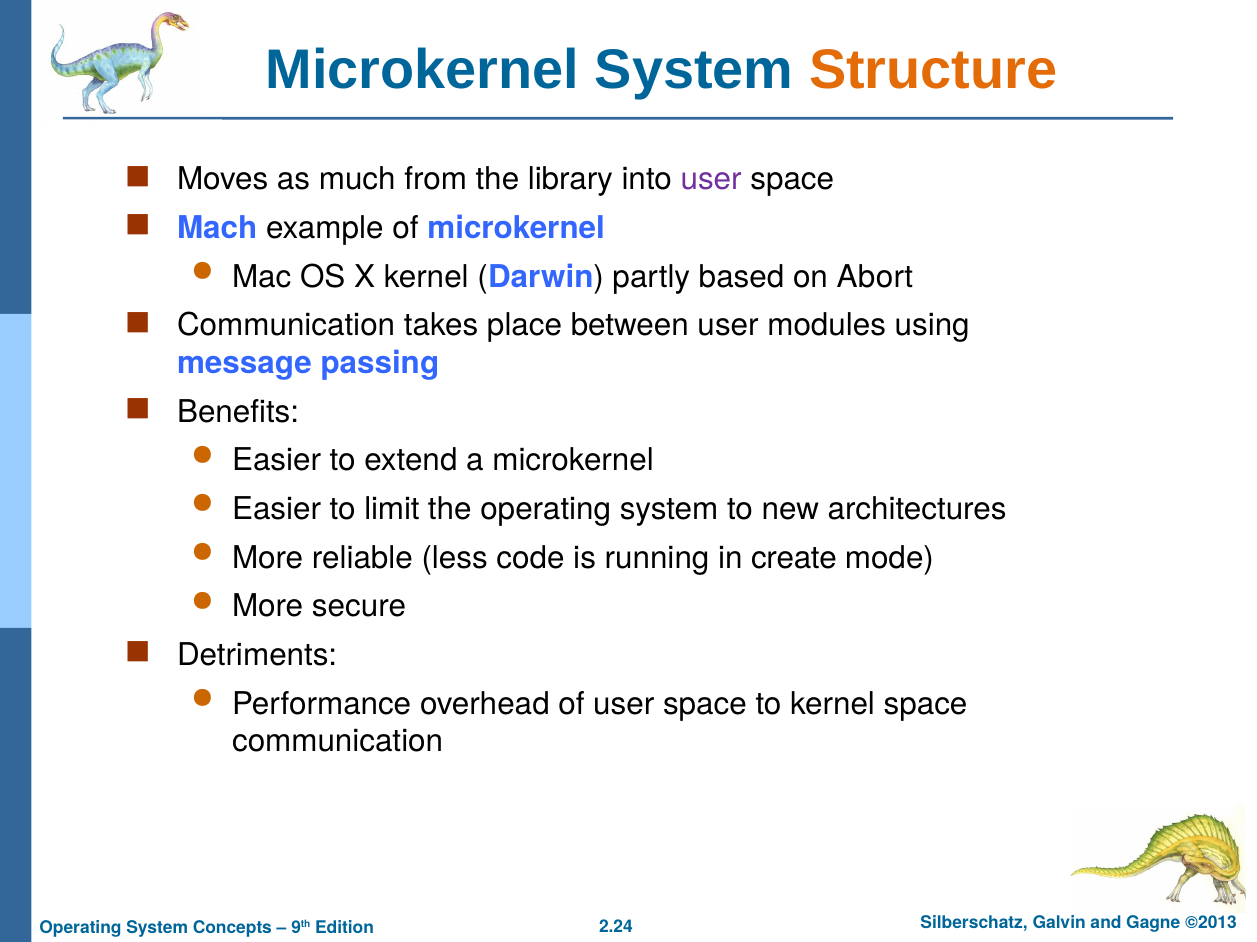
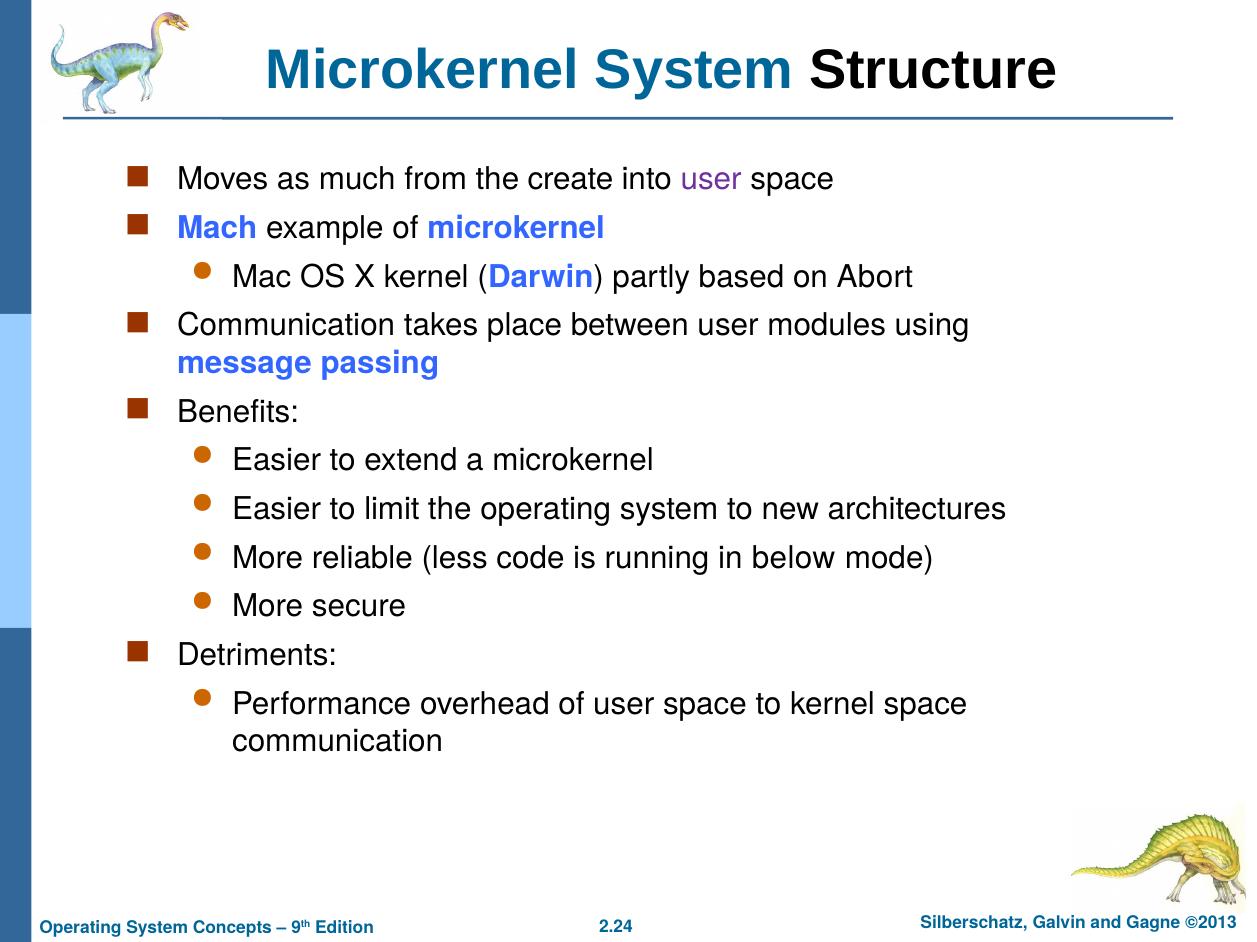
Structure colour: orange -> black
library: library -> create
create: create -> below
